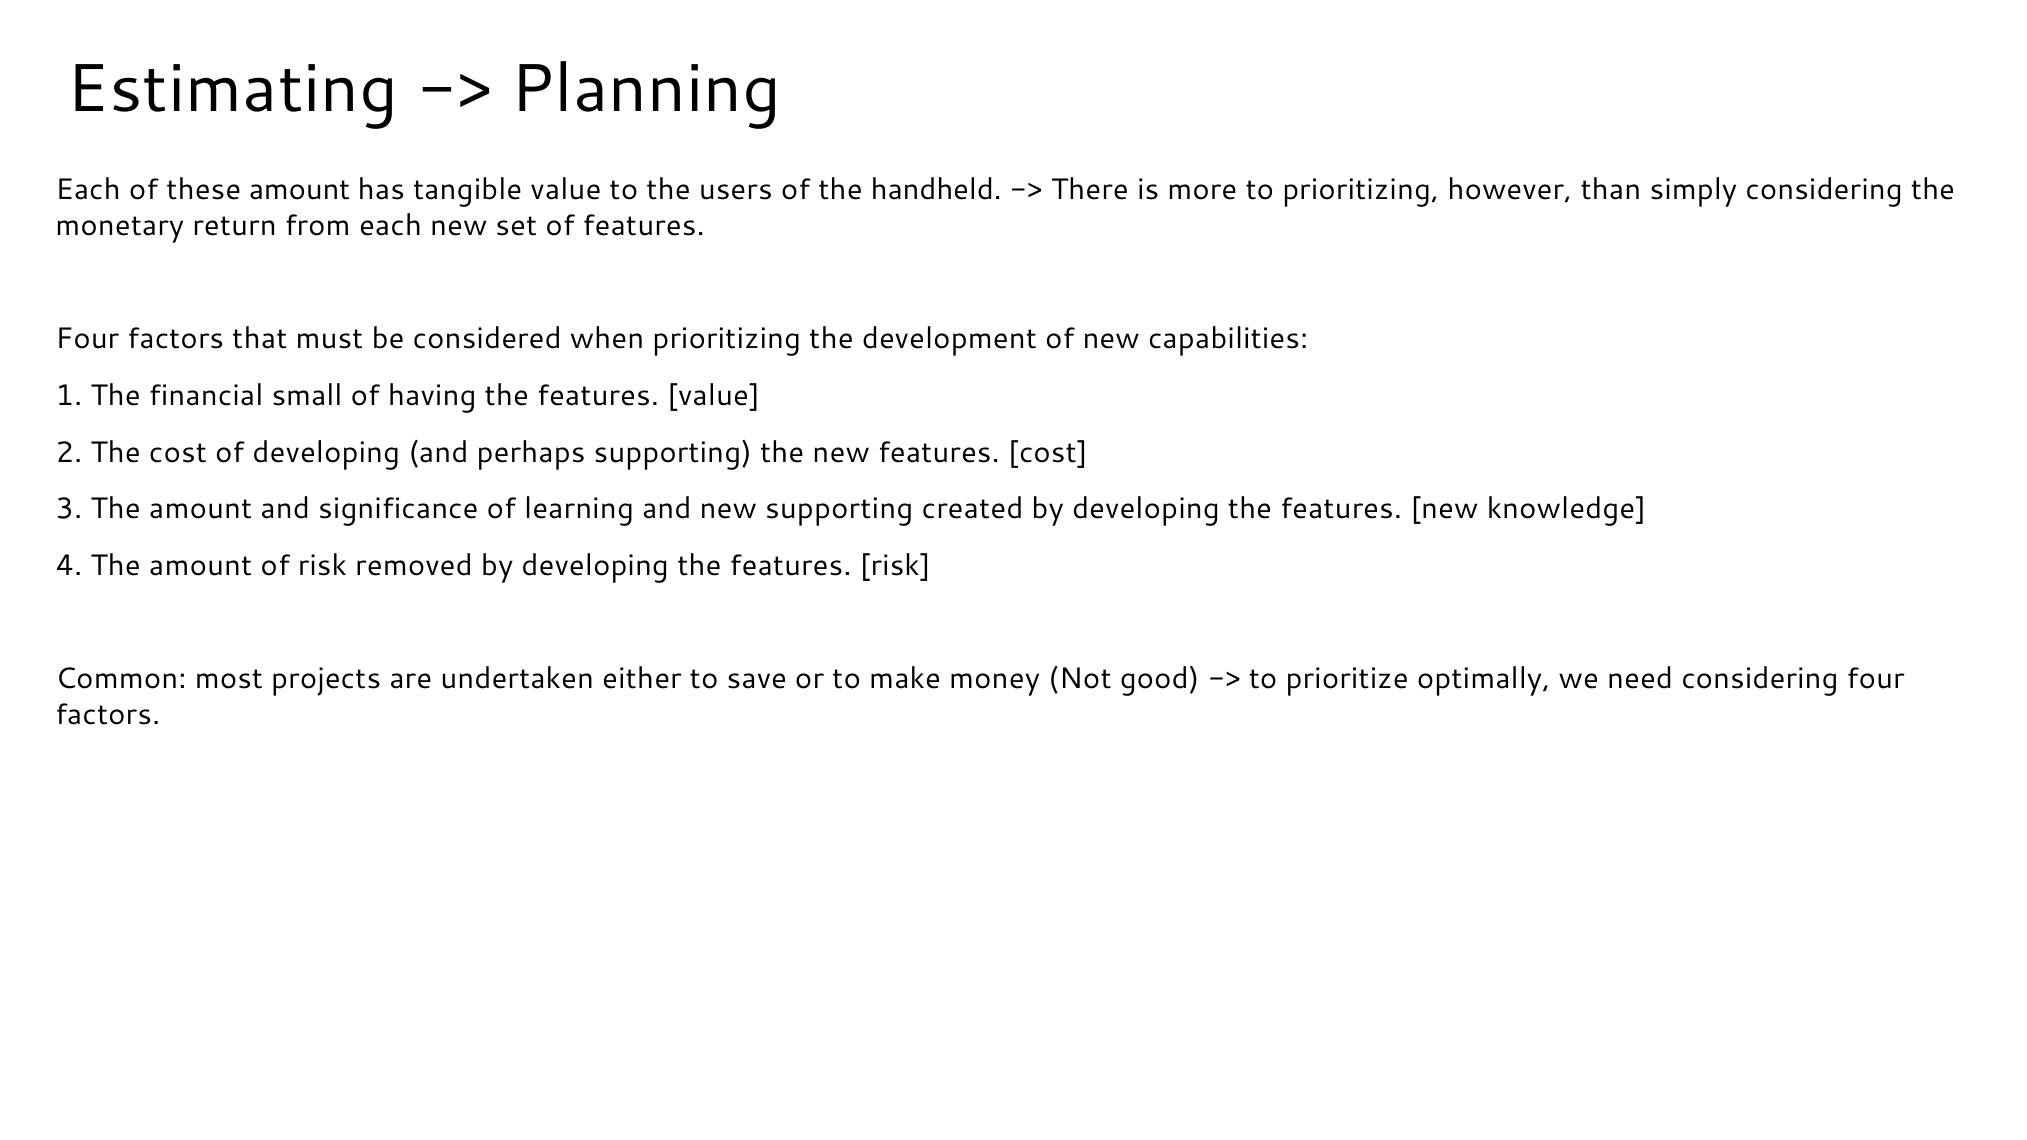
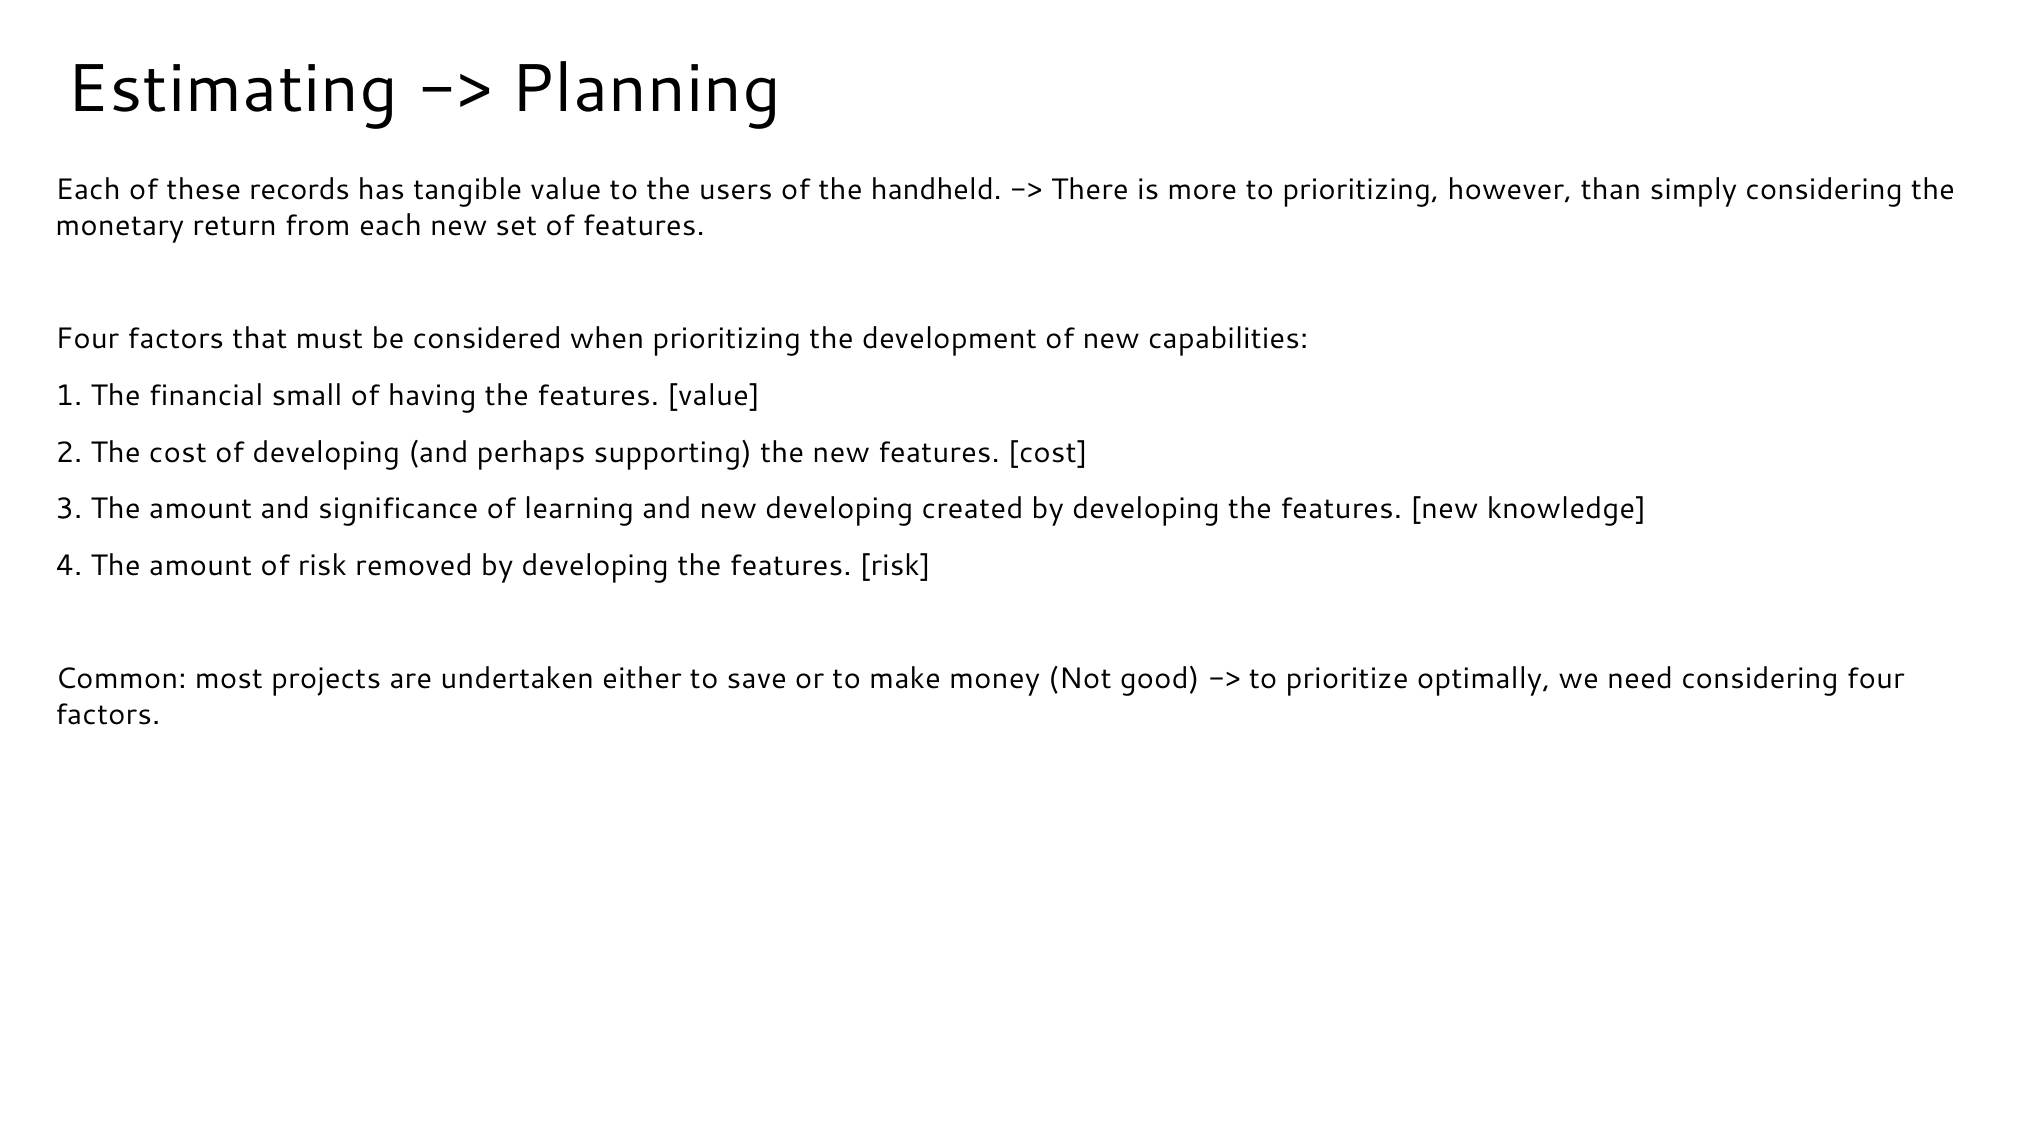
these amount: amount -> records
new supporting: supporting -> developing
